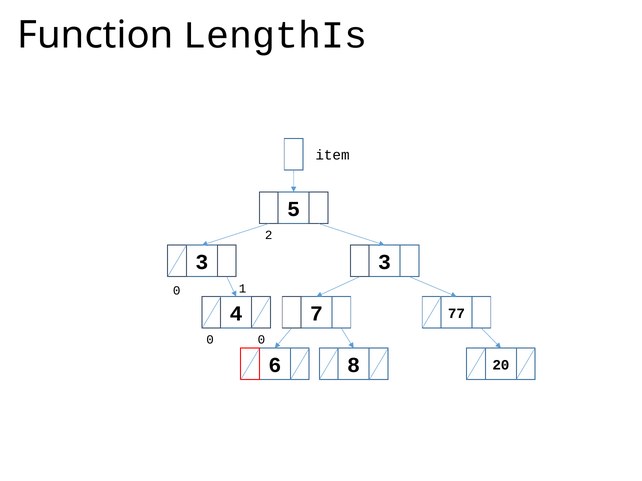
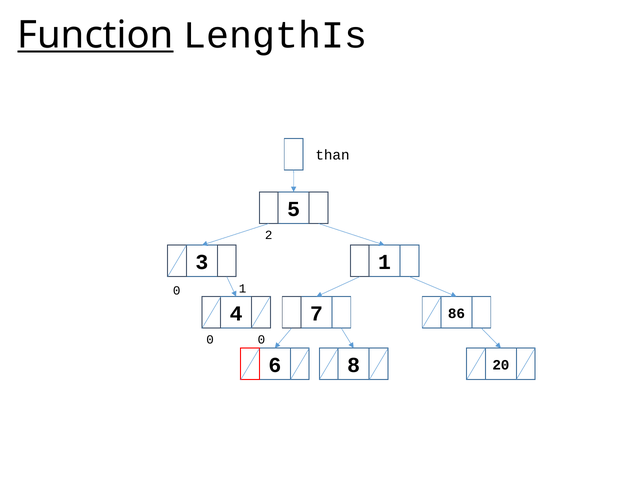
Function underline: none -> present
item: item -> than
3 3: 3 -> 1
77: 77 -> 86
